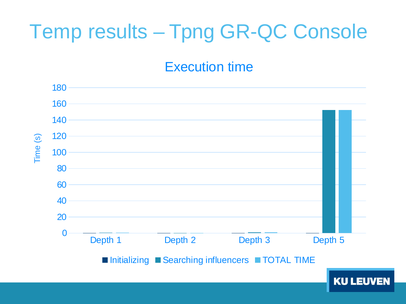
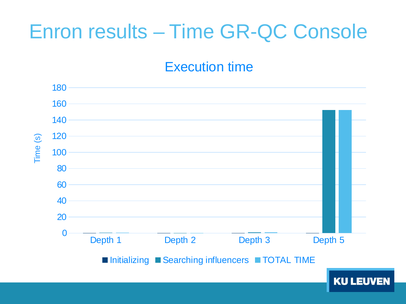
Temp: Temp -> Enron
Tpng at (192, 32): Tpng -> Time
